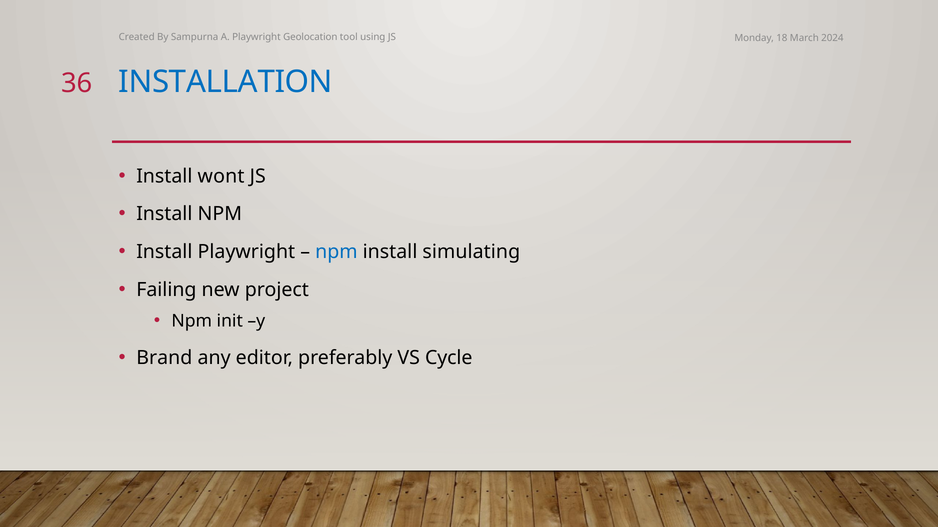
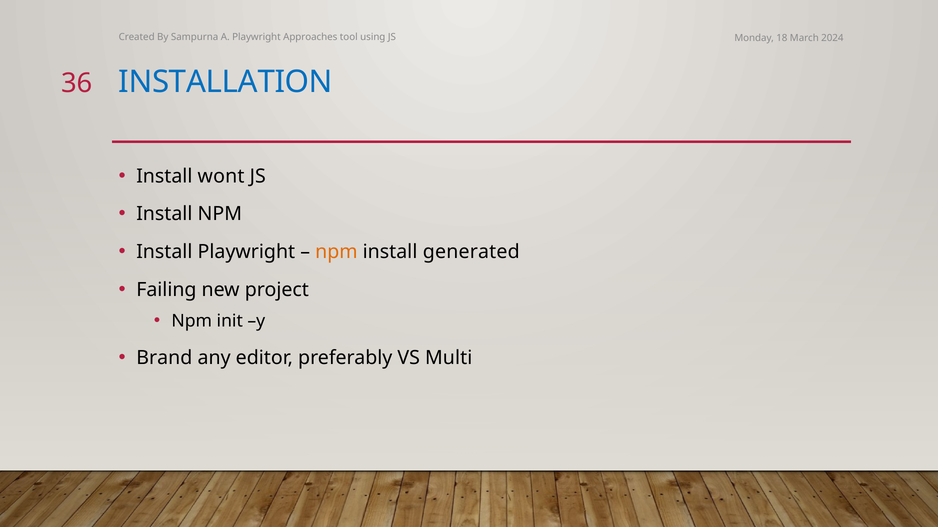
Geolocation: Geolocation -> Approaches
npm at (336, 252) colour: blue -> orange
simulating: simulating -> generated
Cycle: Cycle -> Multi
